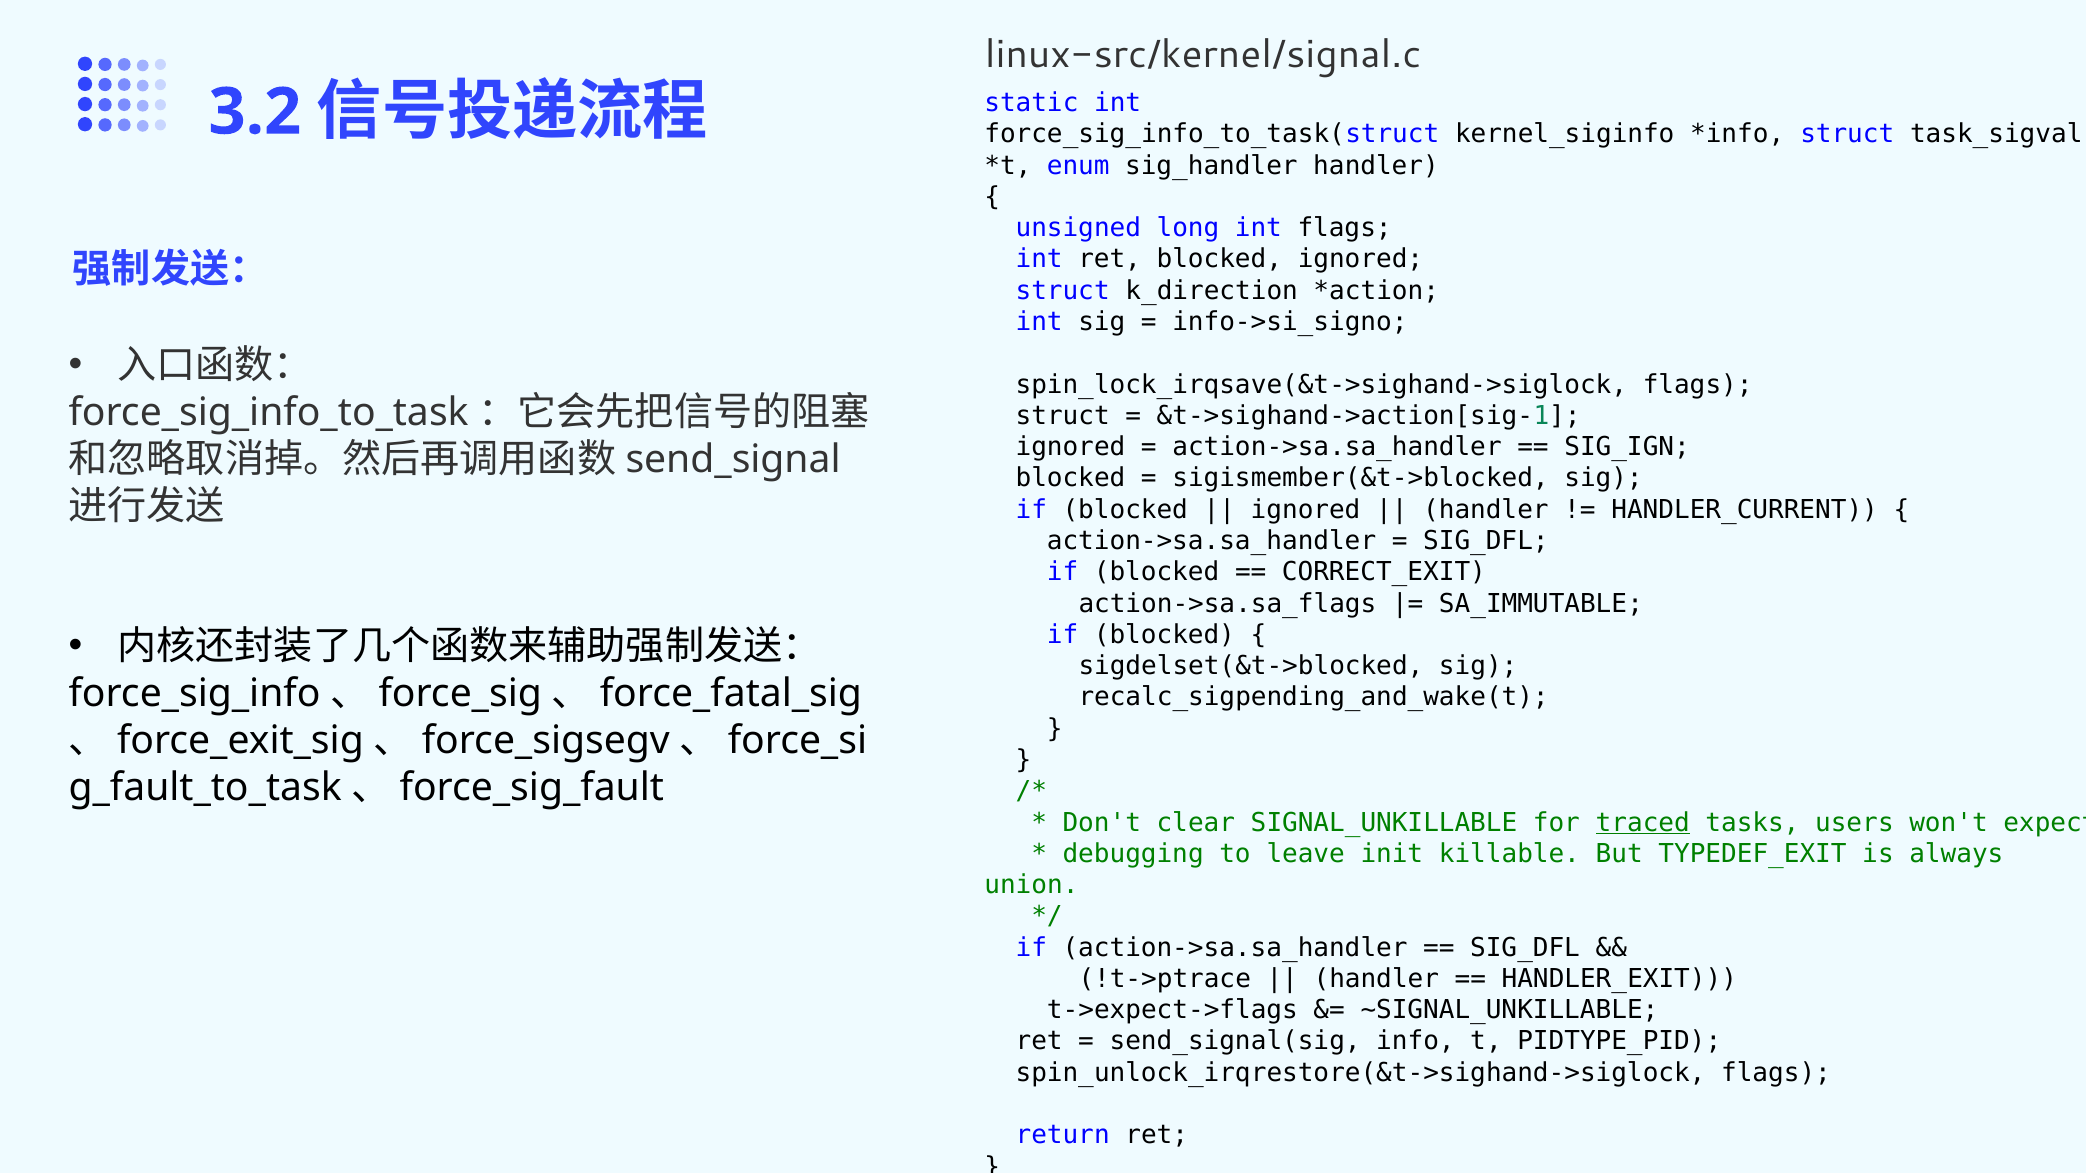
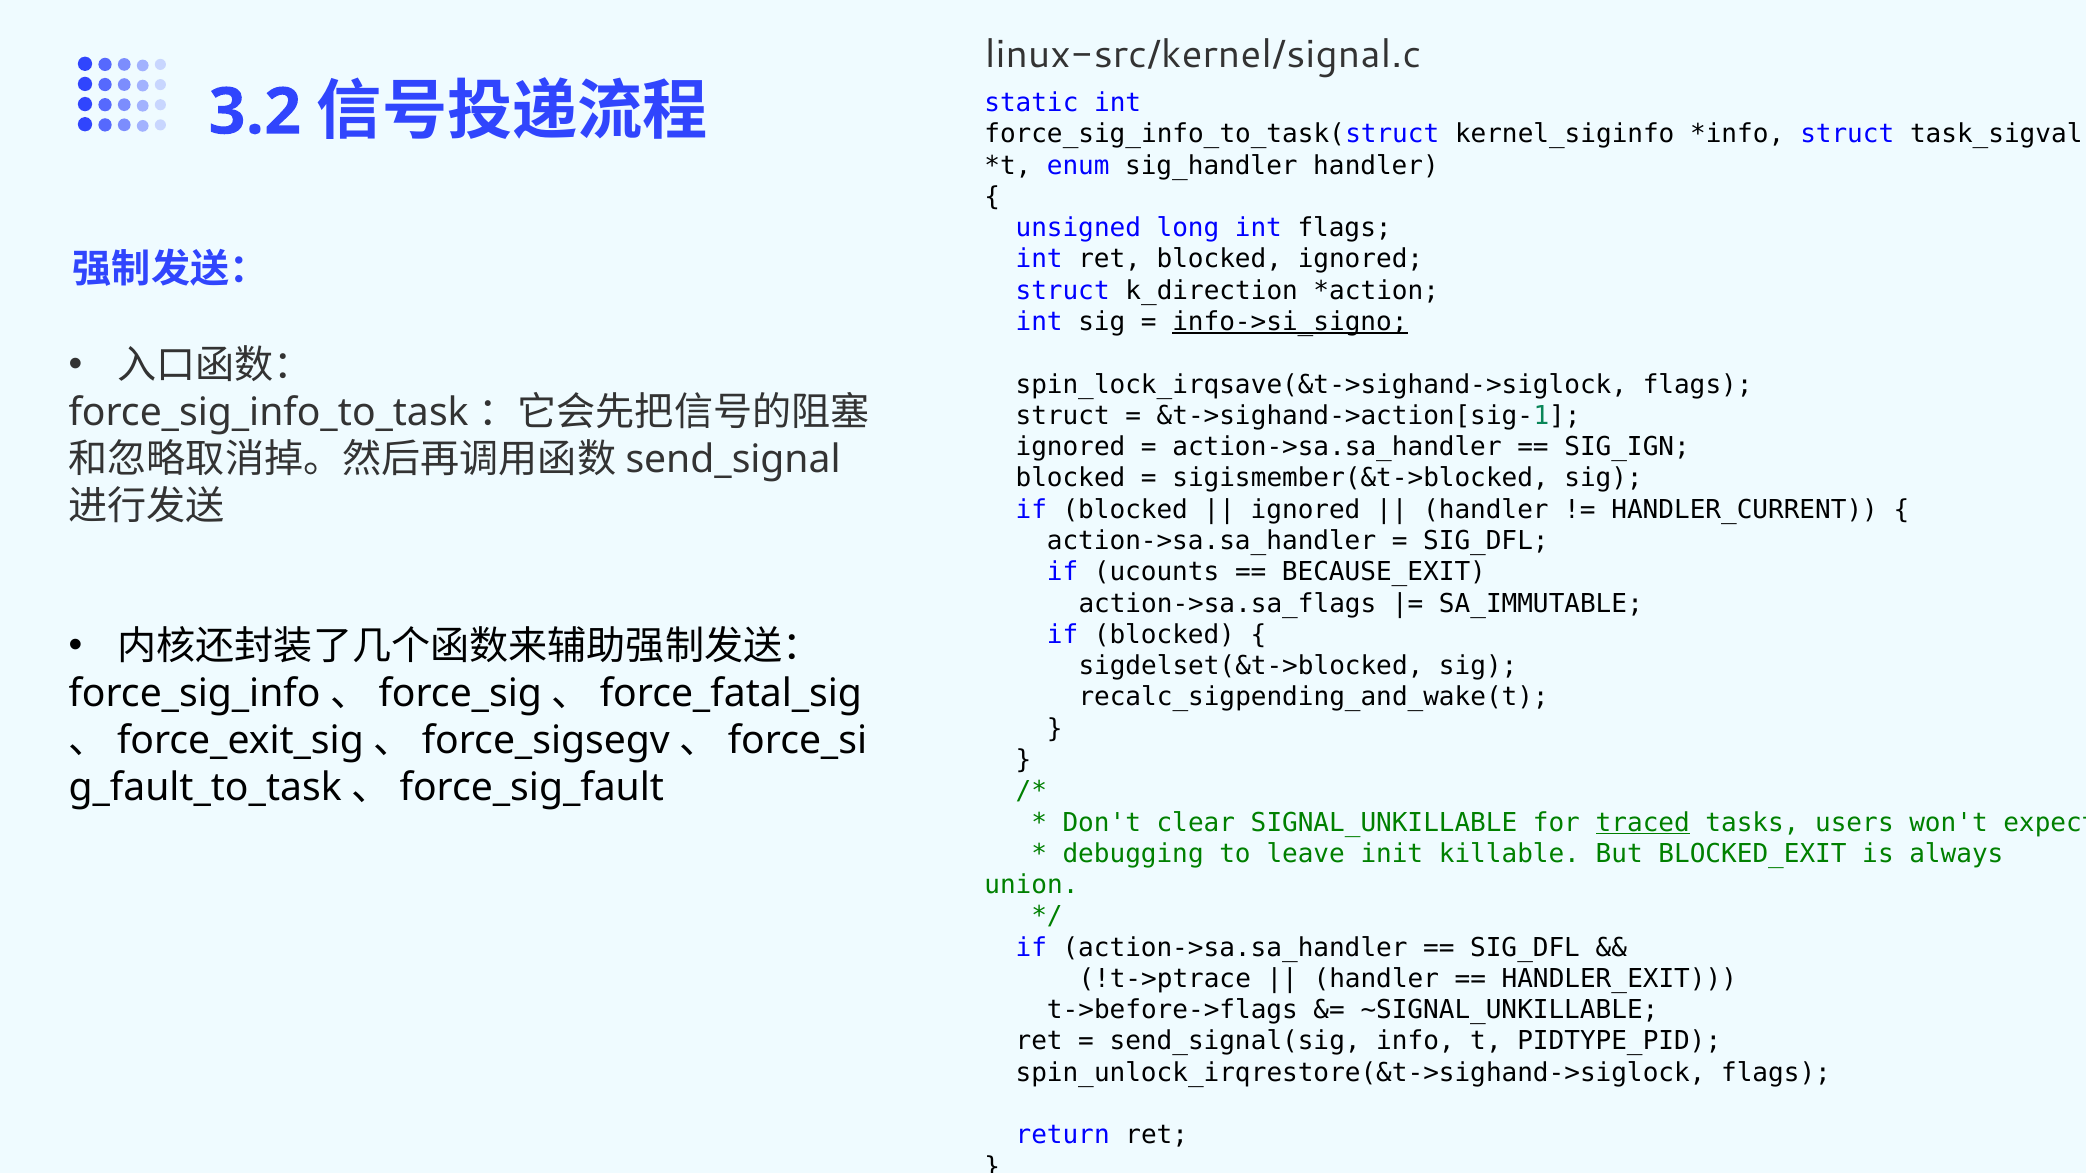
info->si_signo underline: none -> present
blocked at (1157, 572): blocked -> ucounts
CORRECT_EXIT: CORRECT_EXIT -> BECAUSE_EXIT
TYPEDEF_EXIT: TYPEDEF_EXIT -> BLOCKED_EXIT
t->expect->flags: t->expect->flags -> t->before->flags
